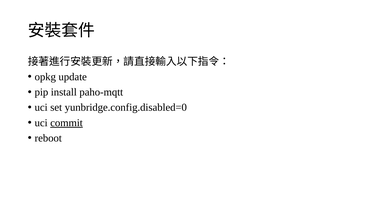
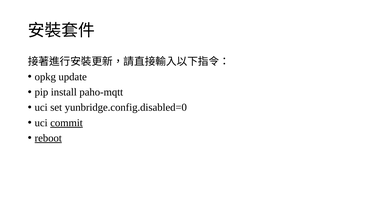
reboot underline: none -> present
